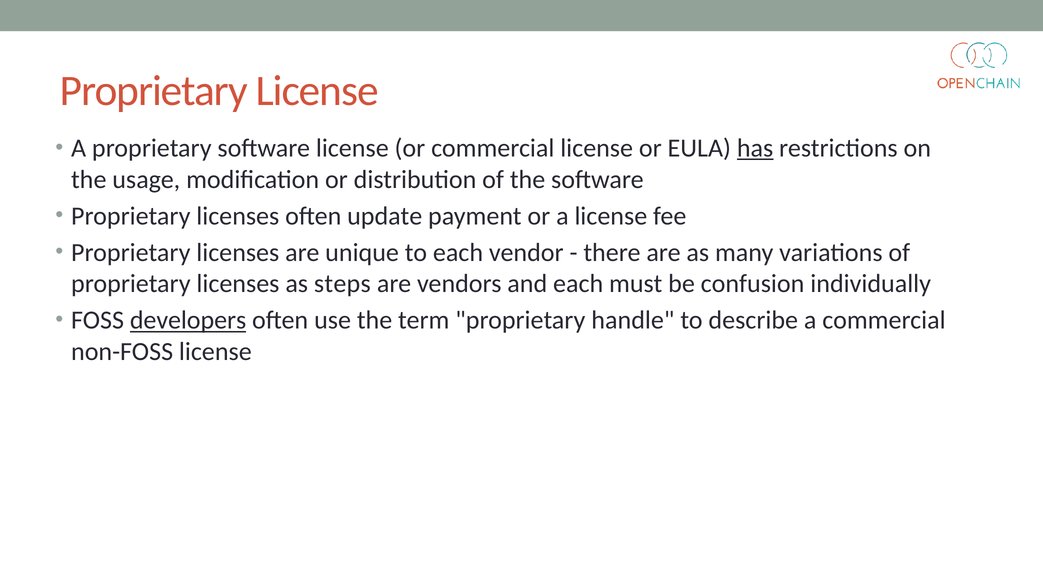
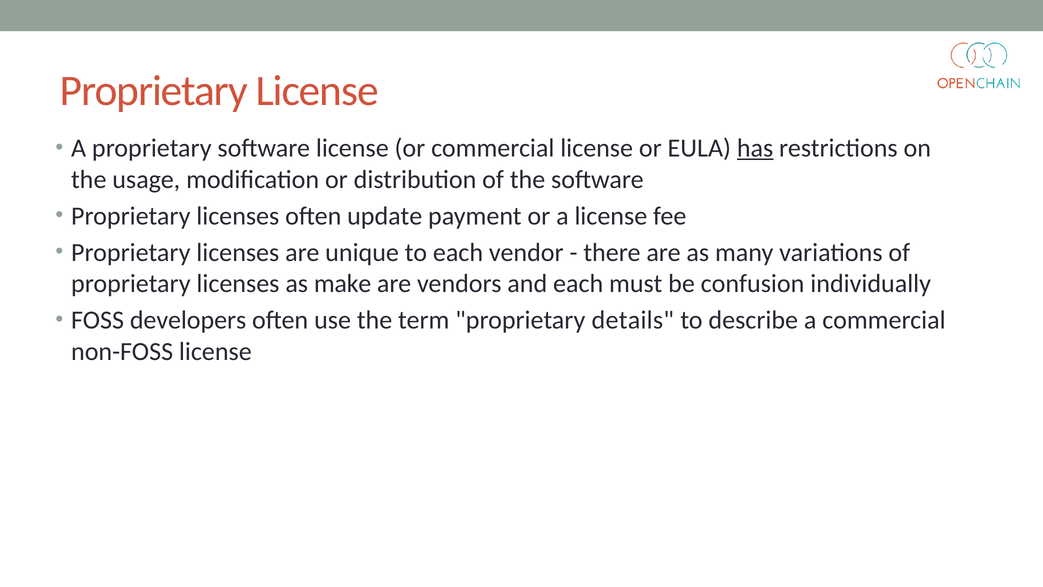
steps: steps -> make
developers underline: present -> none
handle: handle -> details
